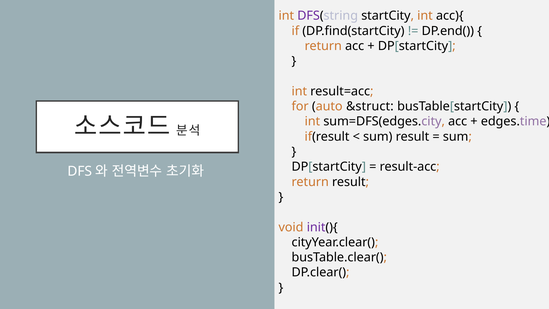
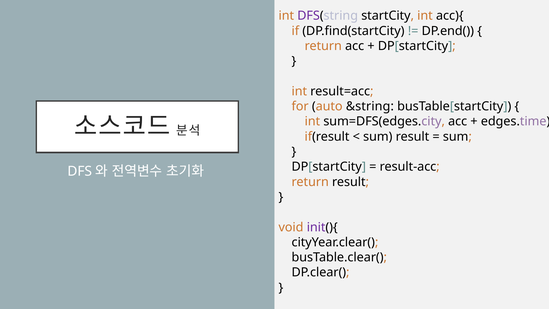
&struct: &struct -> &string
